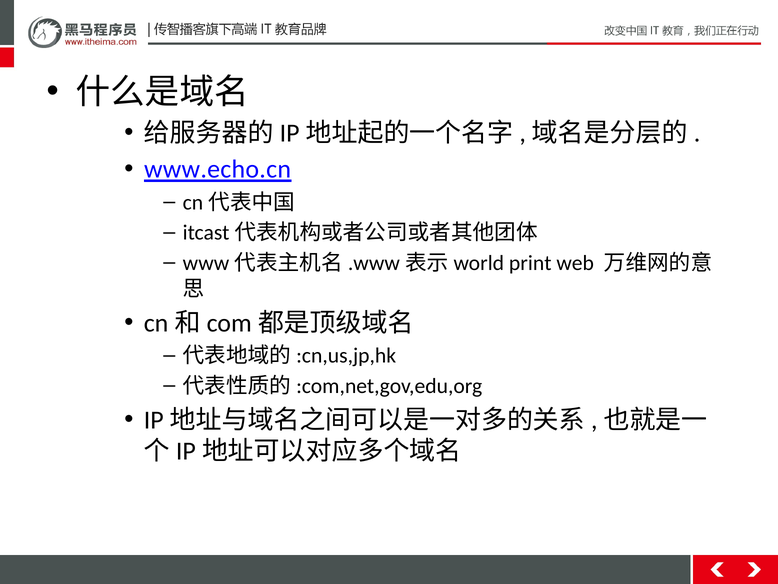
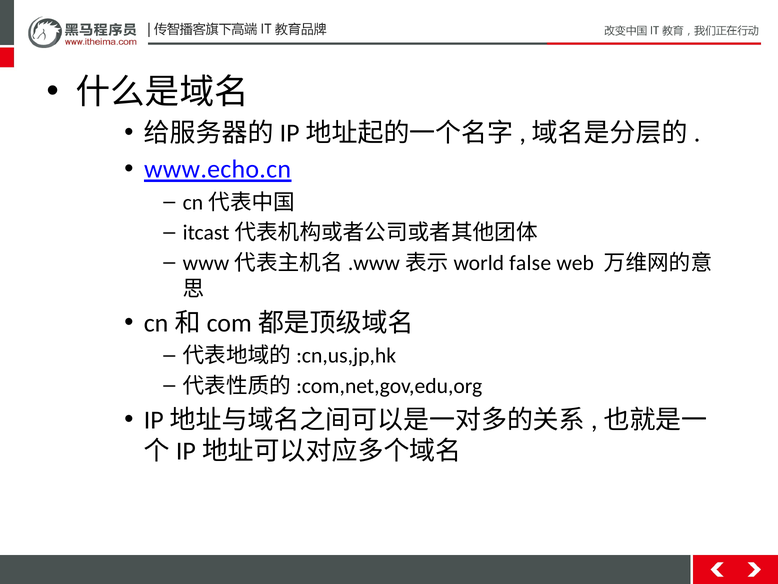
print: print -> false
